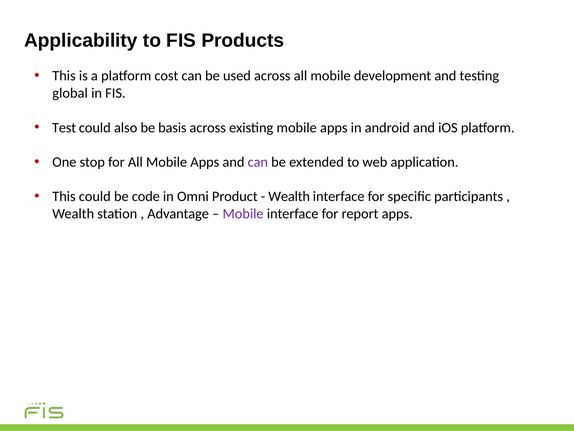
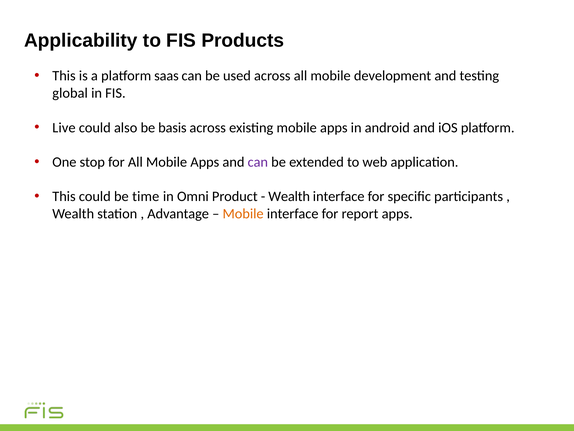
cost: cost -> saas
Test: Test -> Live
code: code -> time
Mobile at (243, 214) colour: purple -> orange
